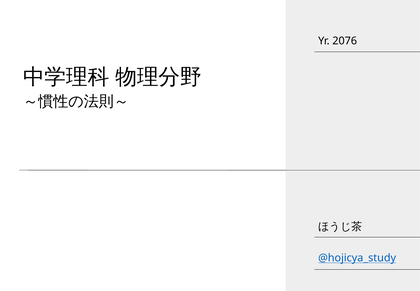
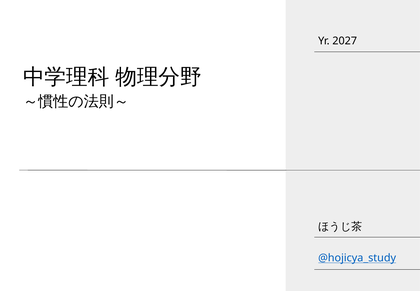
2076: 2076 -> 2027
